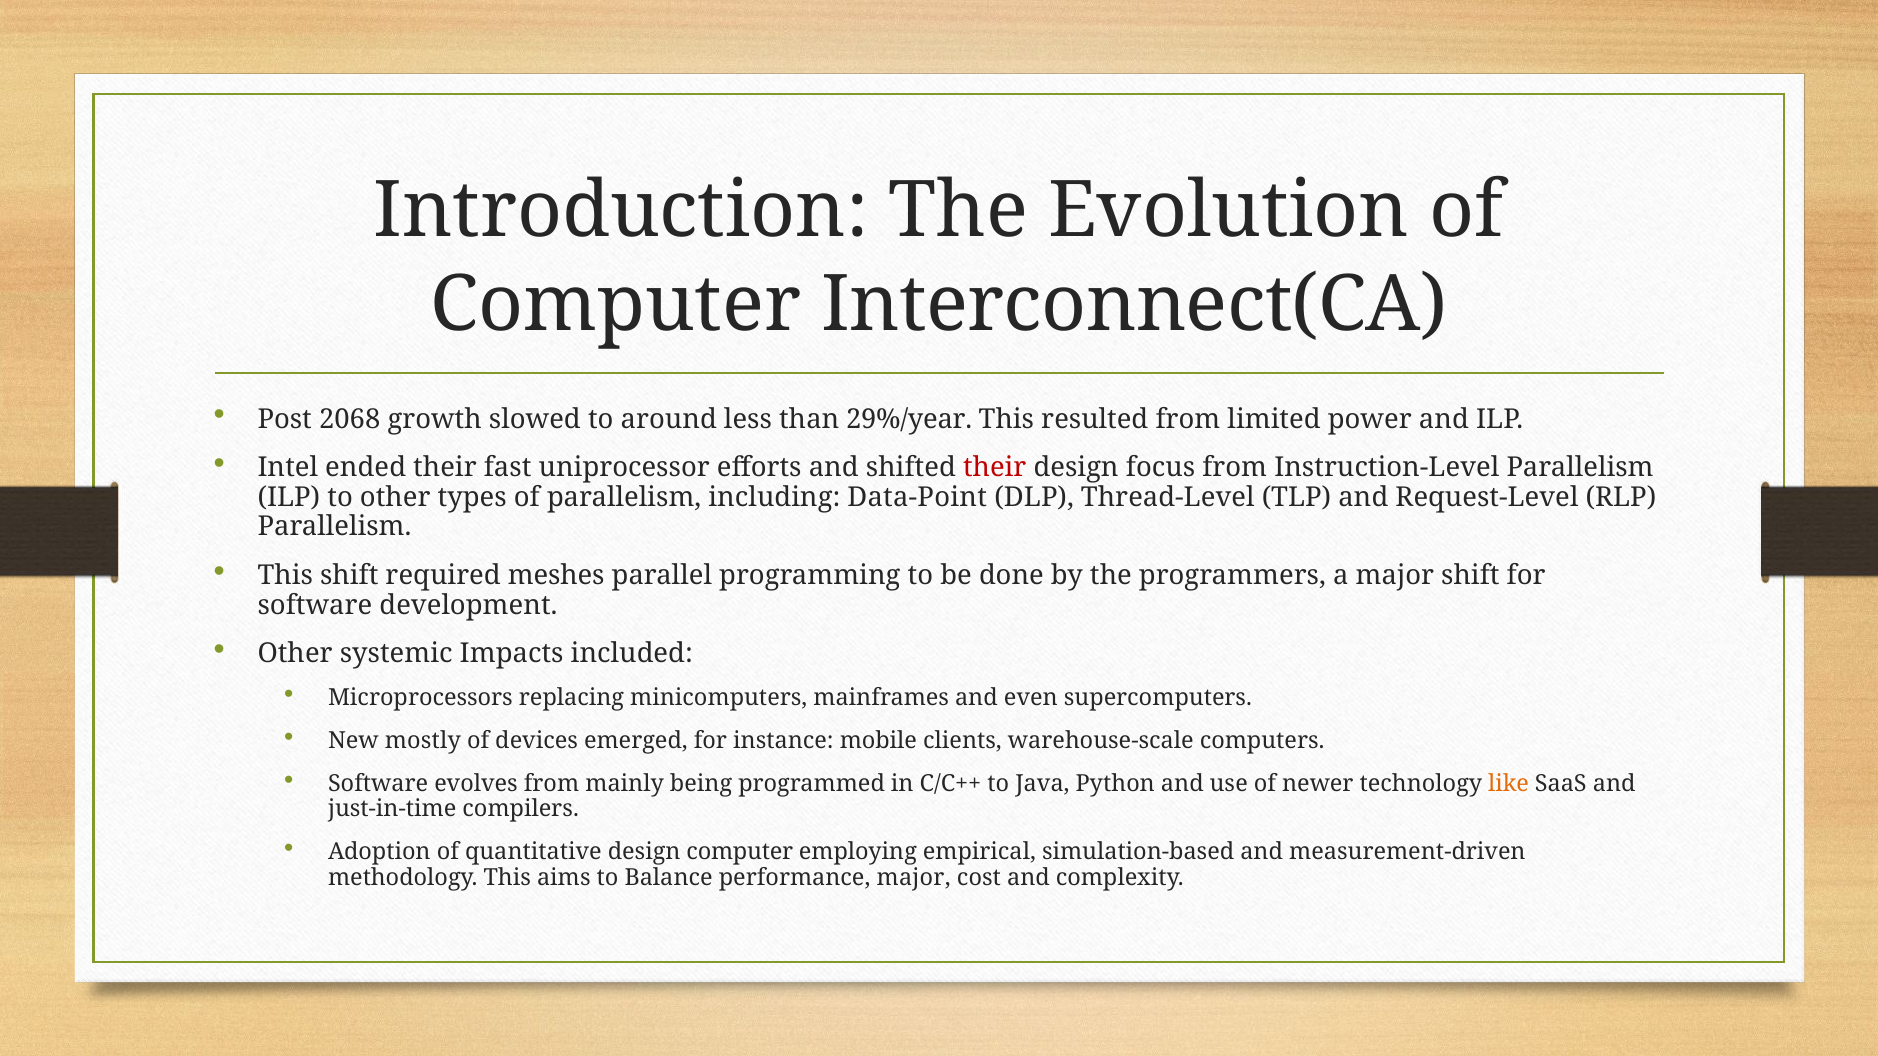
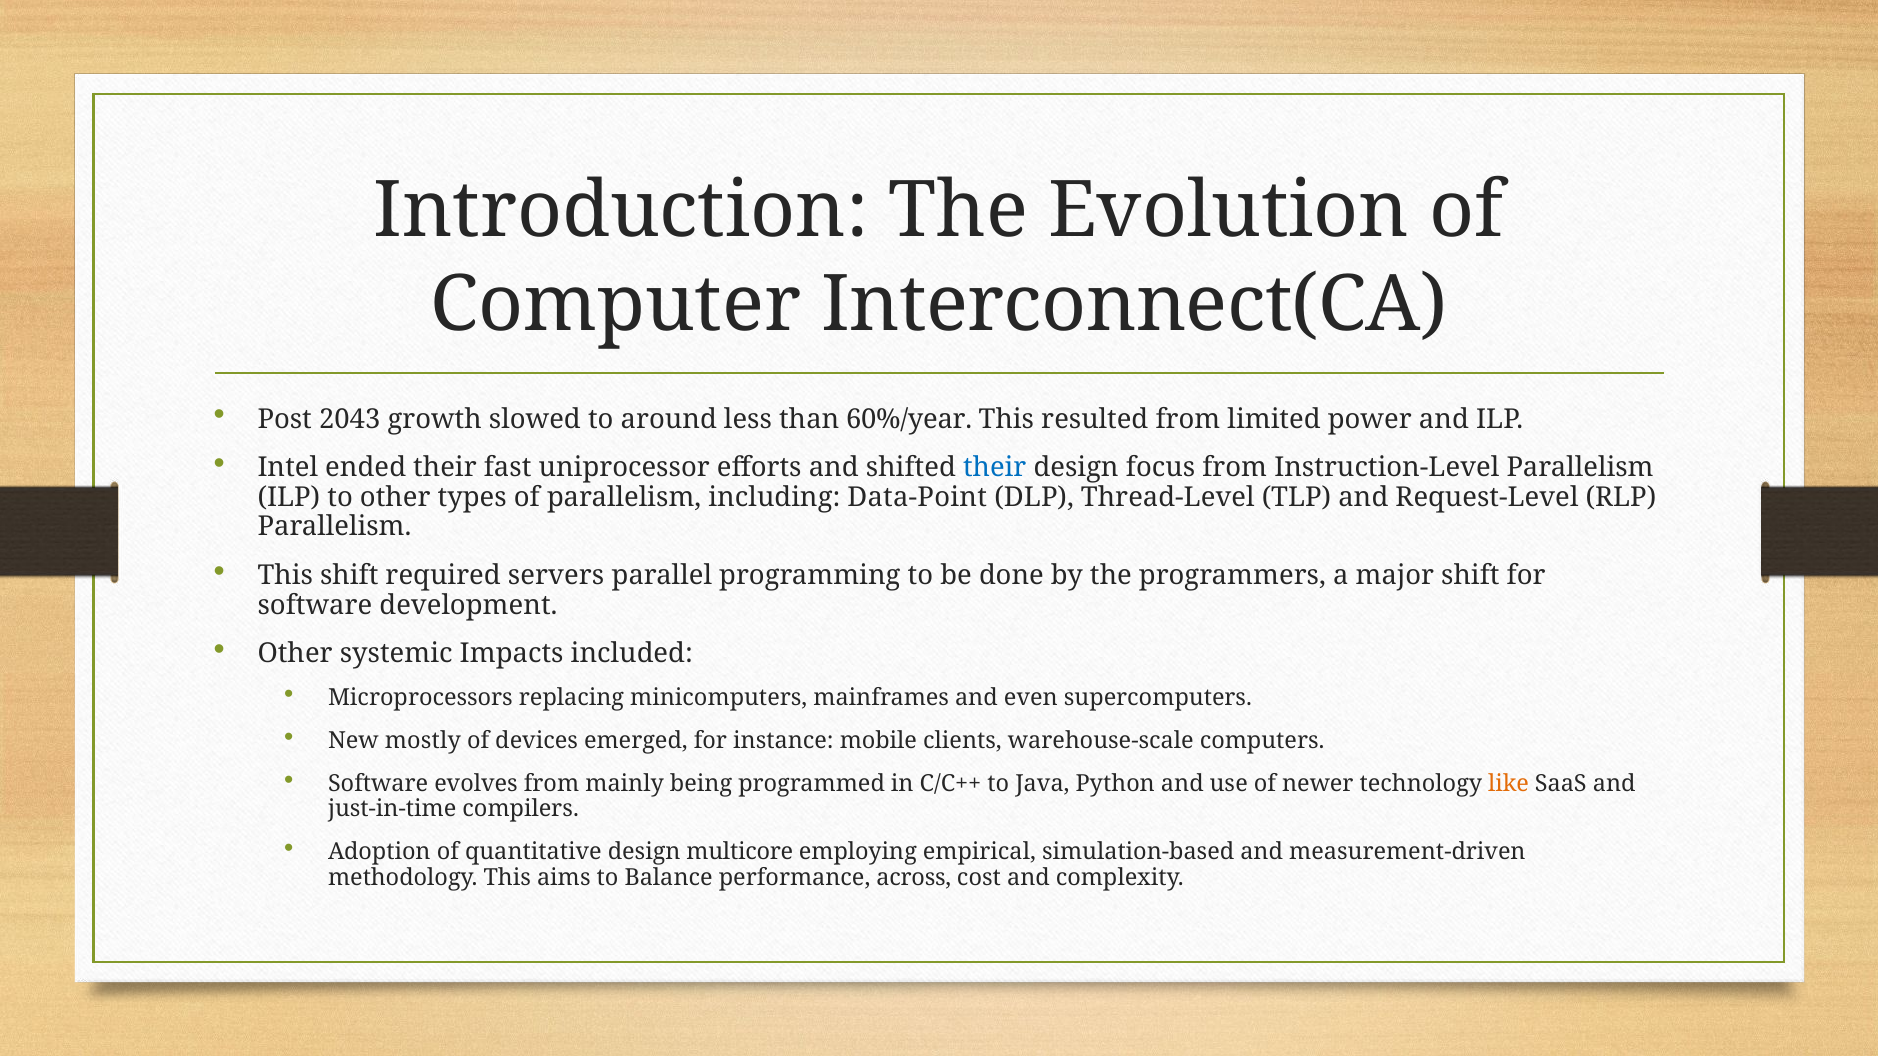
2068: 2068 -> 2043
29%/year: 29%/year -> 60%/year
their at (995, 468) colour: red -> blue
meshes: meshes -> servers
design computer: computer -> multicore
performance major: major -> across
